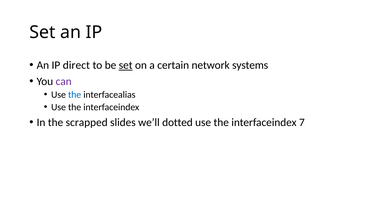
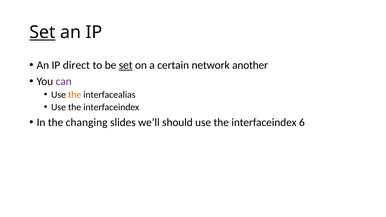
Set at (42, 32) underline: none -> present
systems: systems -> another
the at (75, 95) colour: blue -> orange
scrapped: scrapped -> changing
dotted: dotted -> should
7: 7 -> 6
